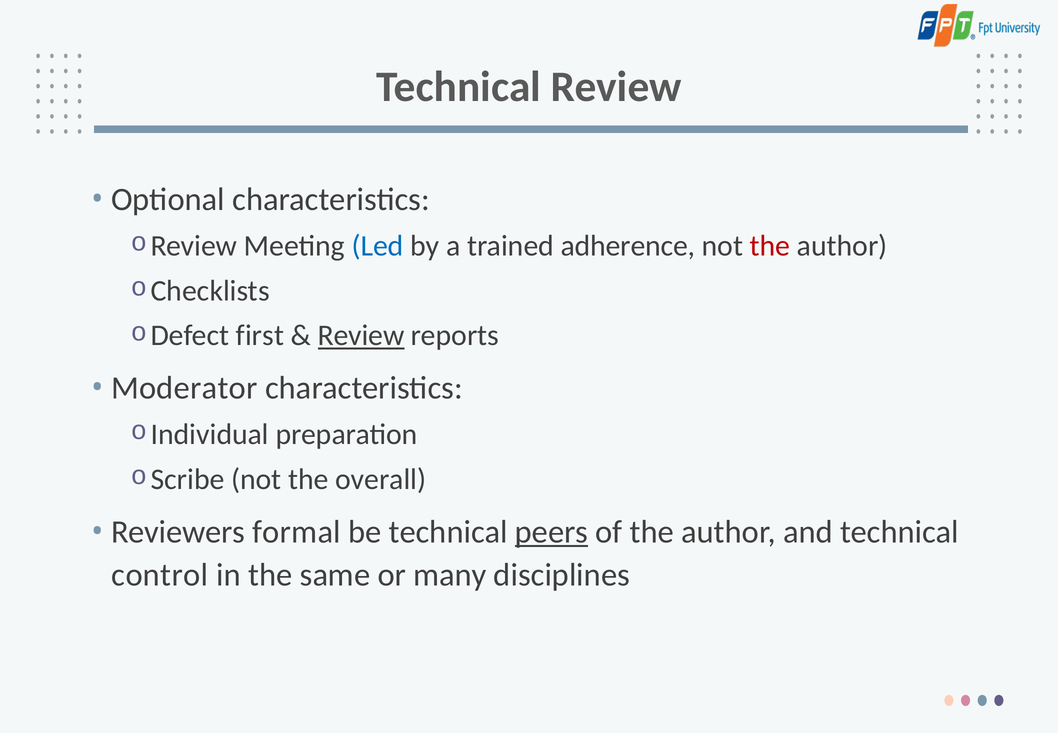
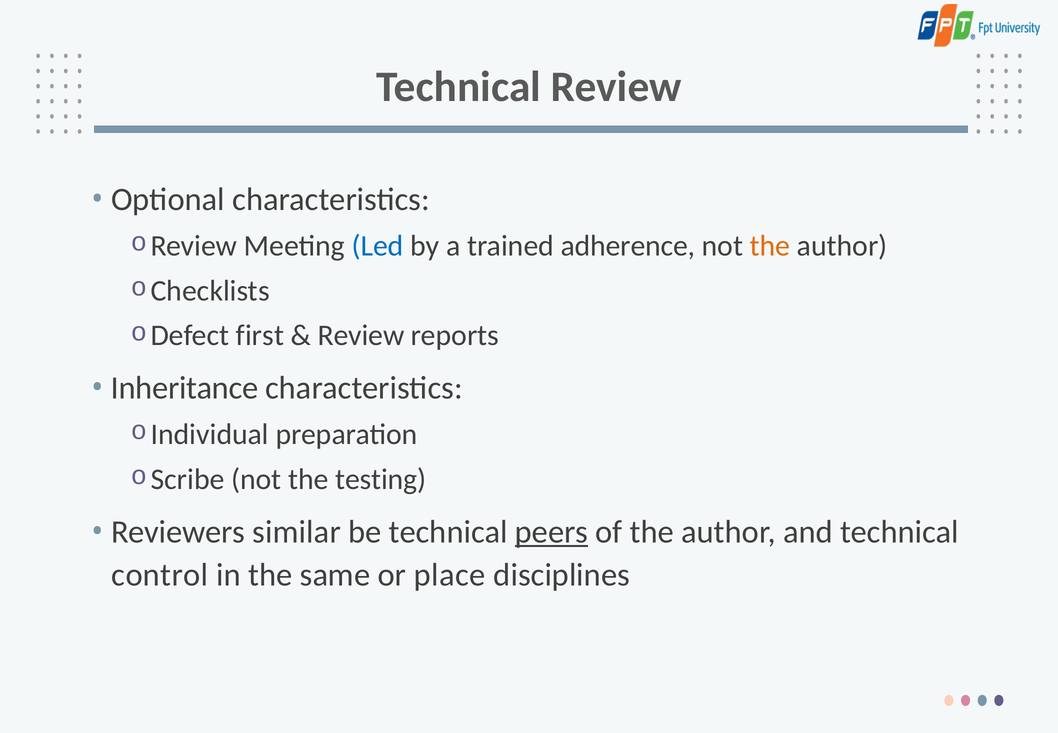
the at (770, 246) colour: red -> orange
Review at (361, 335) underline: present -> none
Moderator: Moderator -> Inheritance
overall: overall -> testing
formal: formal -> similar
many: many -> place
